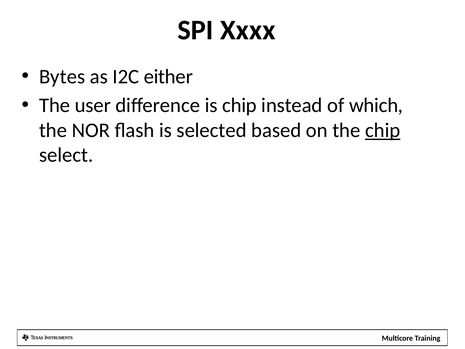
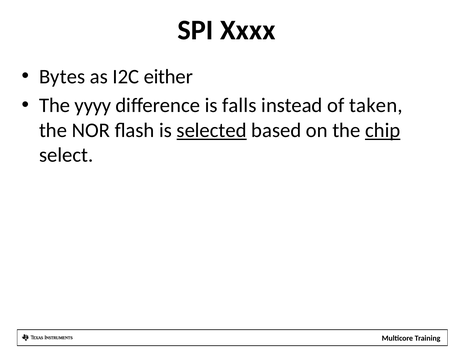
user: user -> yyyy
is chip: chip -> falls
which: which -> taken
selected underline: none -> present
